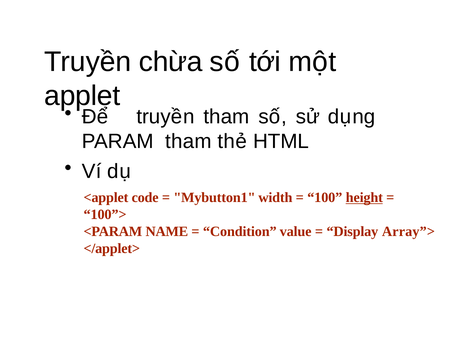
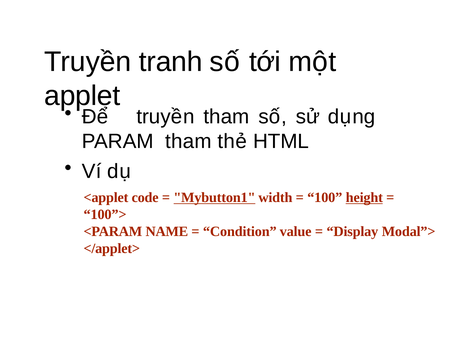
chừa: chừa -> tranh
Mybutton1 underline: none -> present
Array”>: Array”> -> Modal”>
